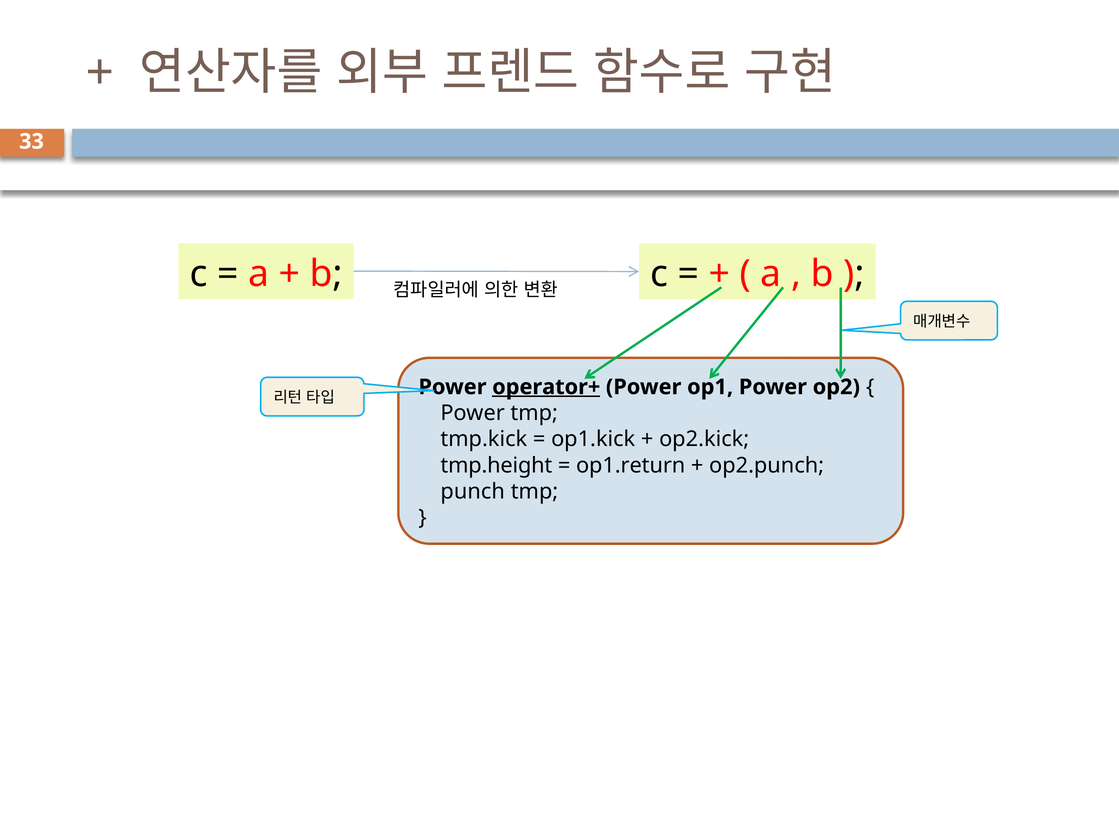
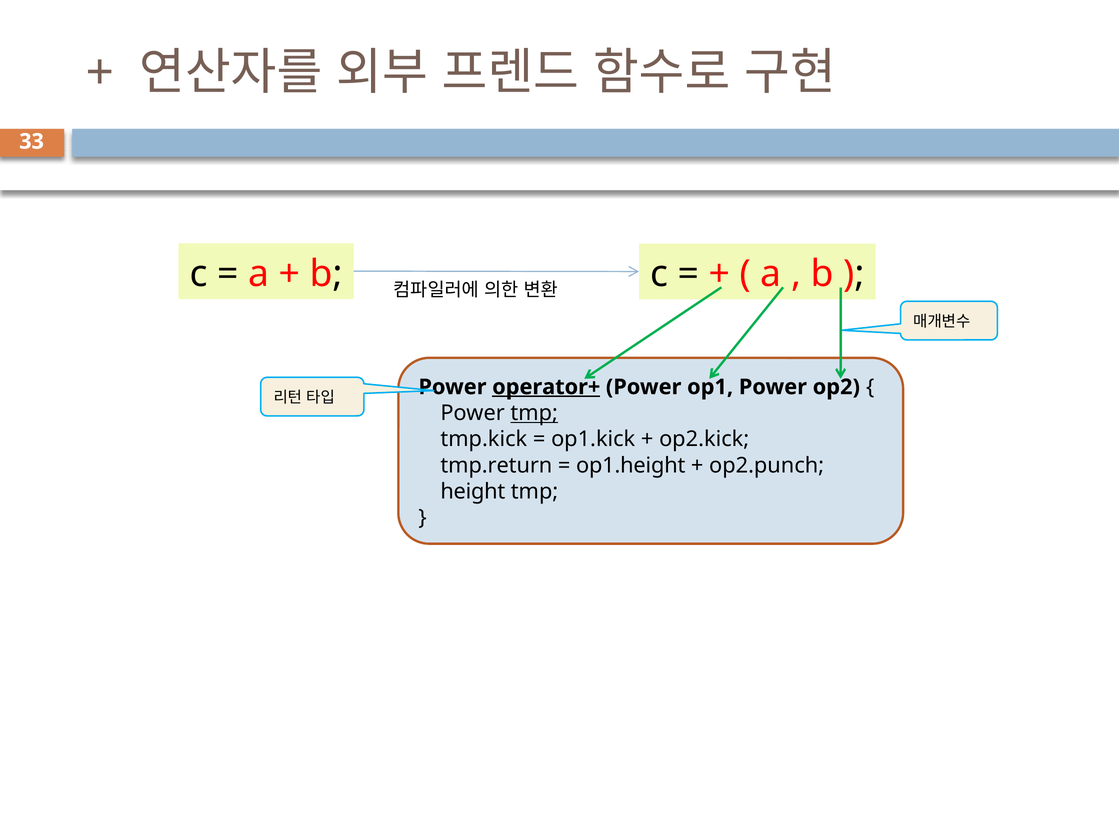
tmp at (534, 413) underline: none -> present
tmp.height: tmp.height -> tmp.return
op1.return: op1.return -> op1.height
punch: punch -> height
